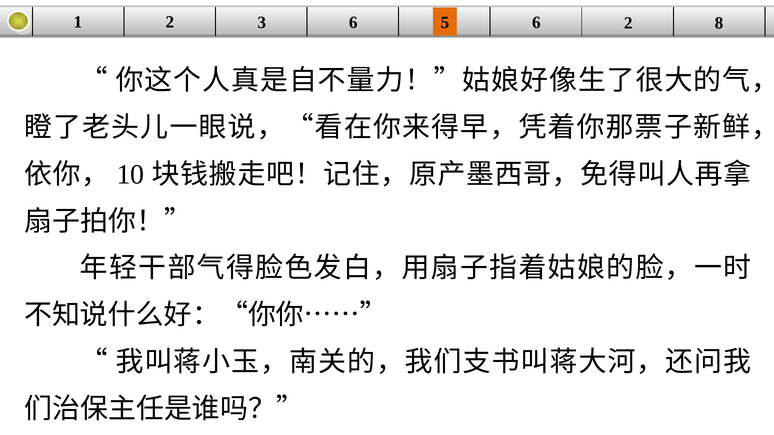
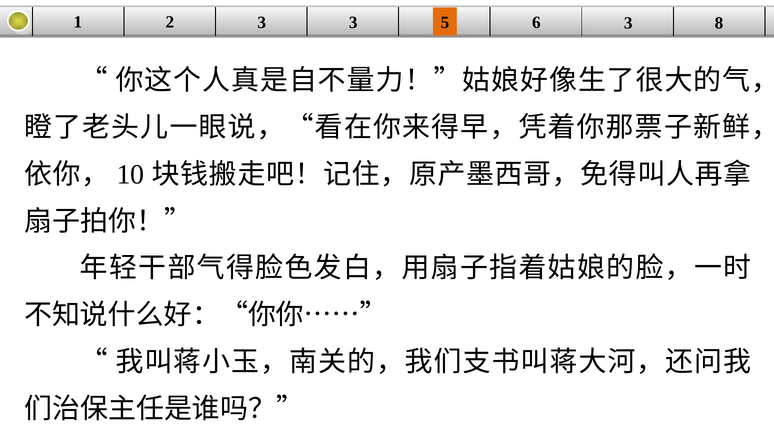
3 6: 6 -> 3
6 2: 2 -> 3
